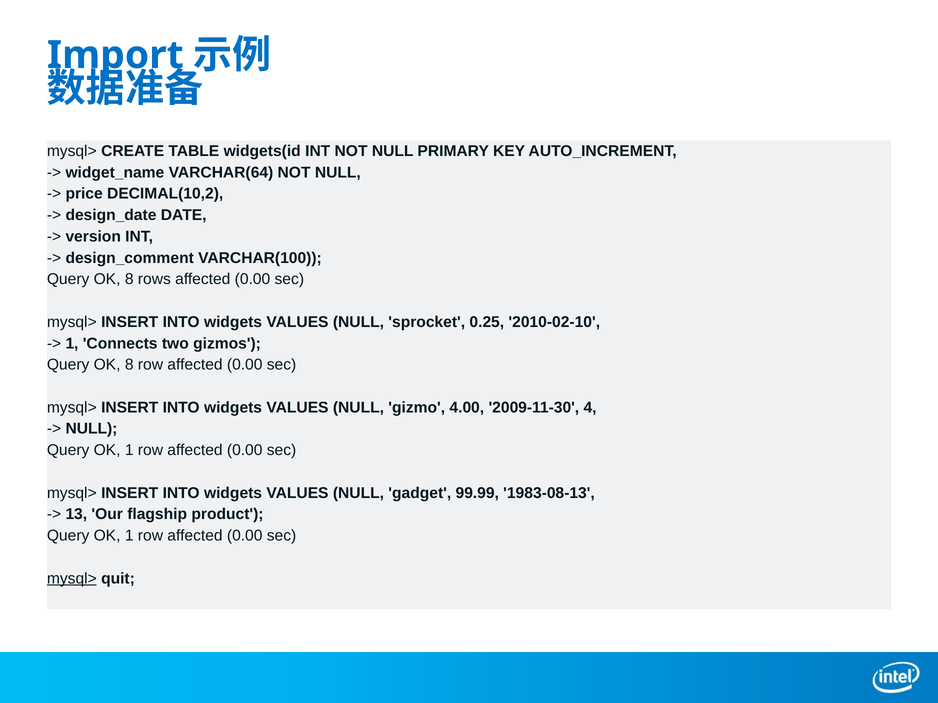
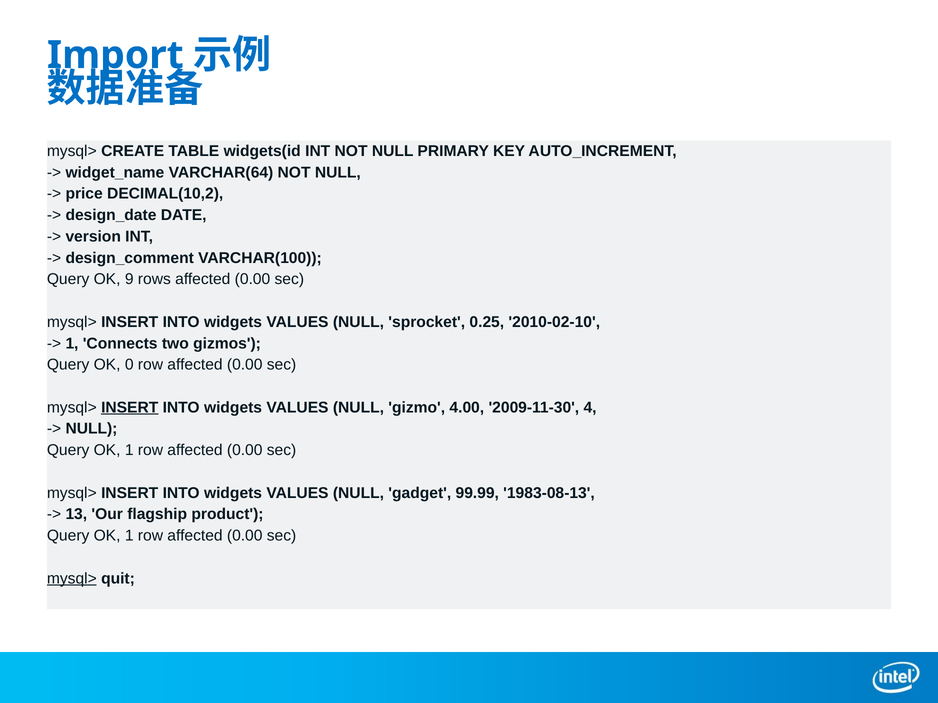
8 at (129, 279): 8 -> 9
8 at (129, 365): 8 -> 0
INSERT at (130, 408) underline: none -> present
